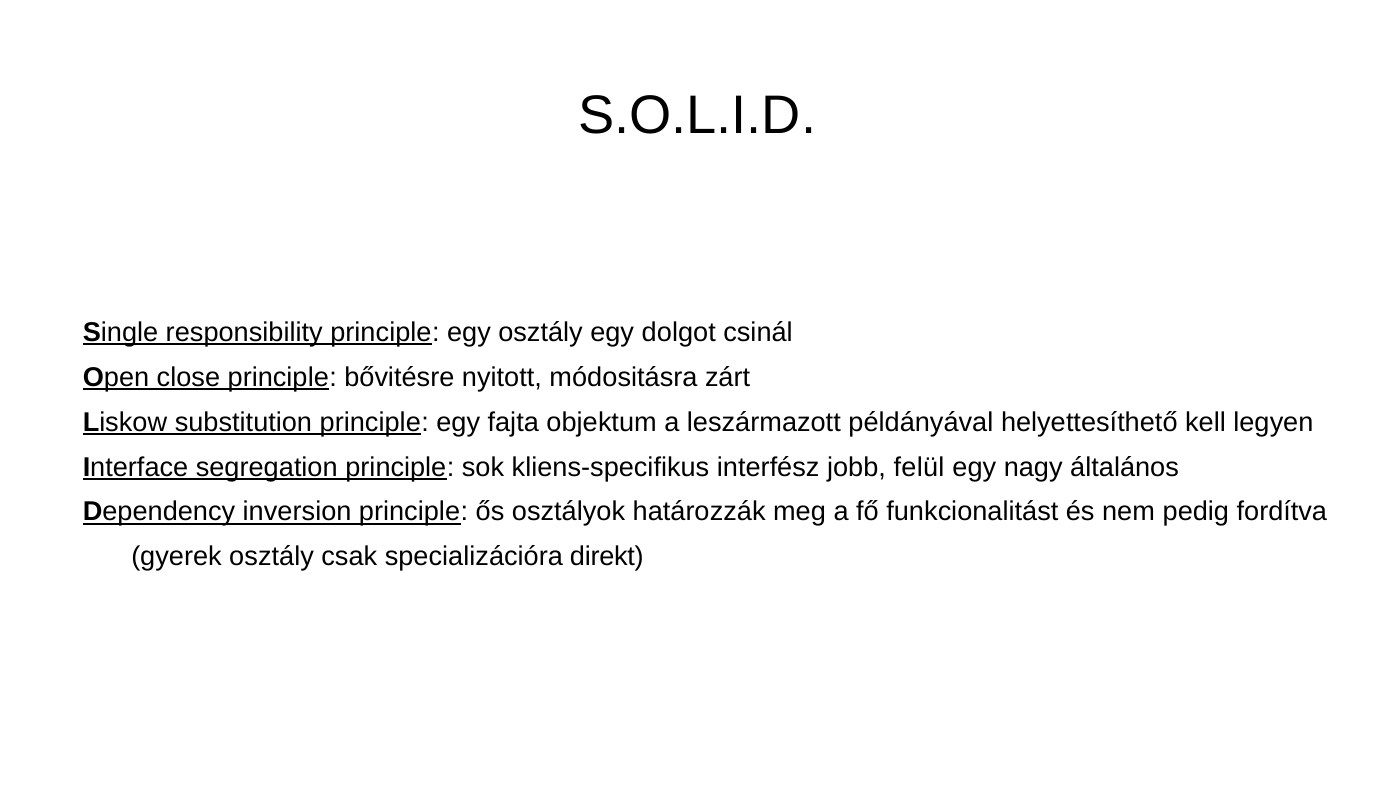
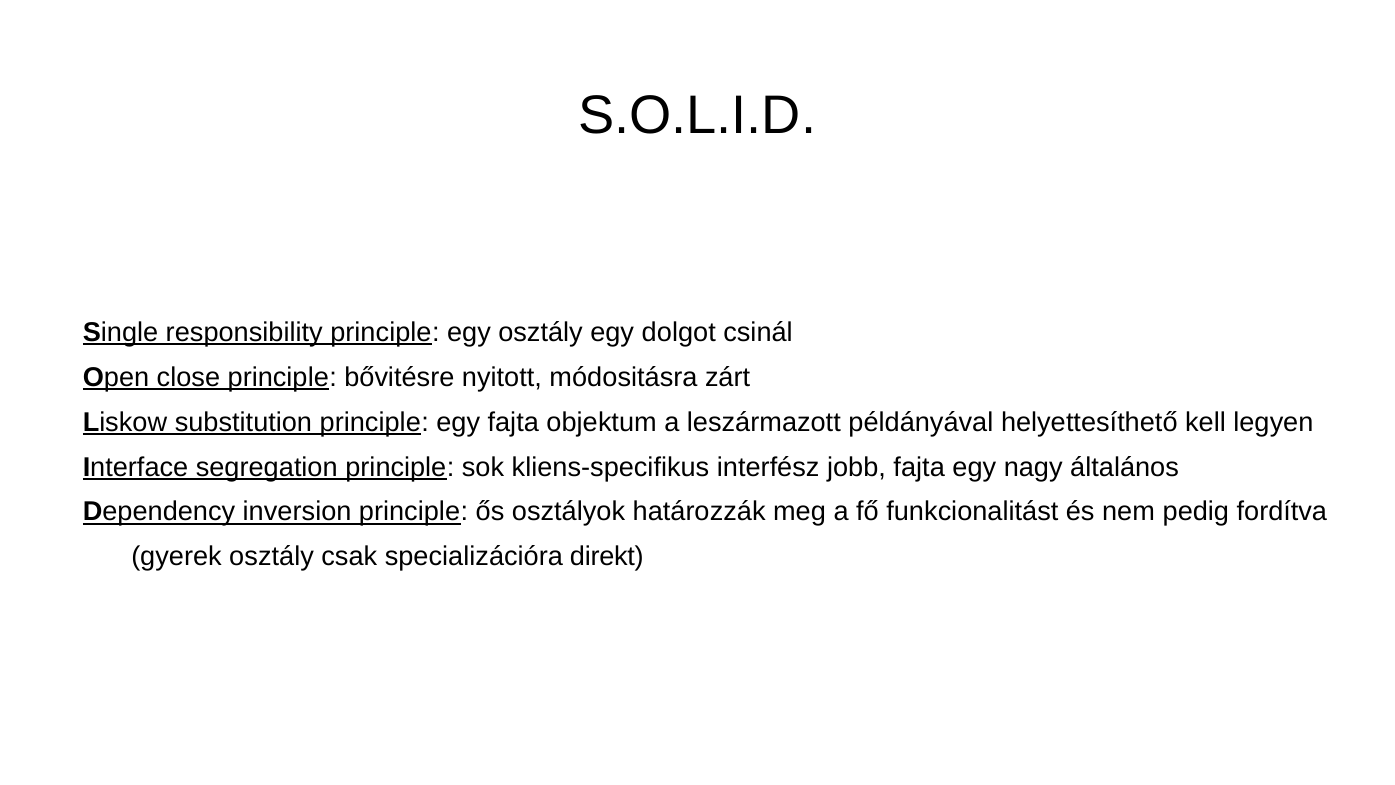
jobb felül: felül -> fajta
